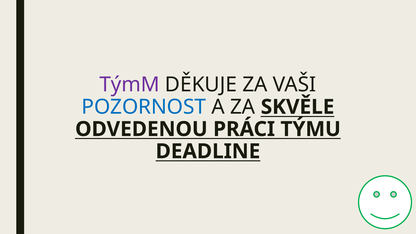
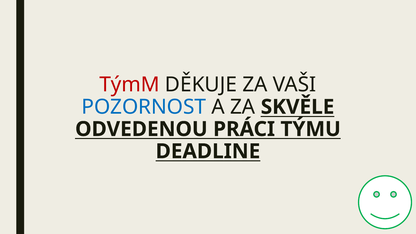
TýmM colour: purple -> red
